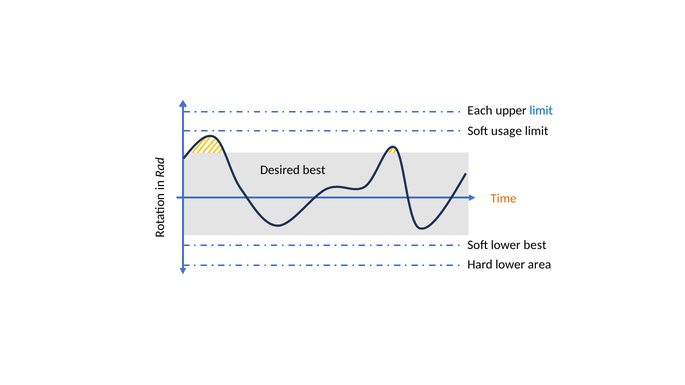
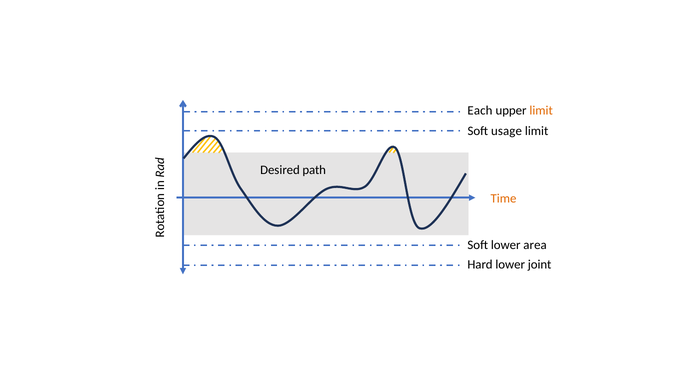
limit at (541, 111) colour: blue -> orange
Desired best: best -> path
lower best: best -> area
area: area -> joint
